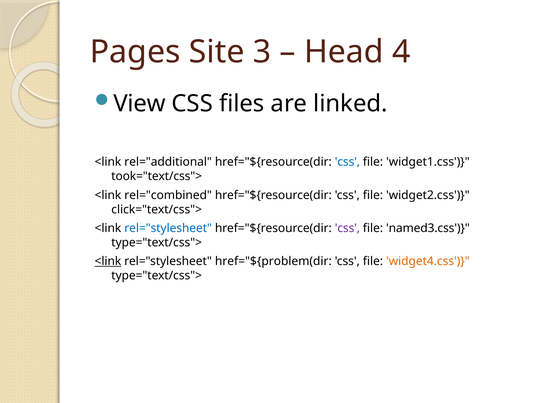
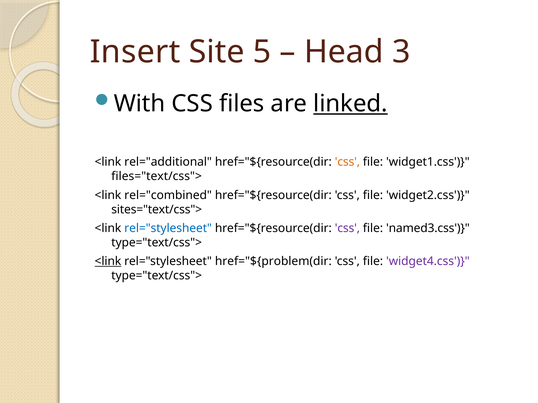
Pages: Pages -> Insert
3: 3 -> 5
4: 4 -> 3
View: View -> With
linked underline: none -> present
css at (347, 162) colour: blue -> orange
took="text/css">: took="text/css"> -> files="text/css">
click="text/css">: click="text/css"> -> sites="text/css">
widget4.css colour: orange -> purple
